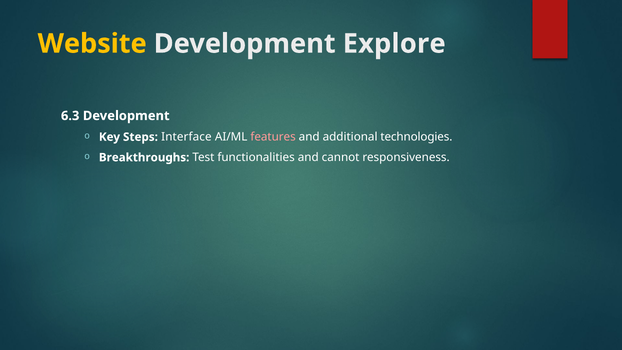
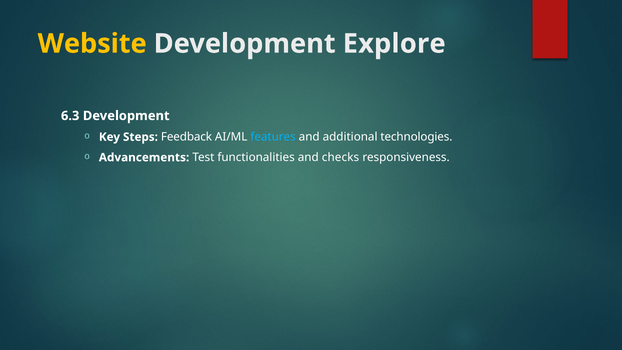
Interface: Interface -> Feedback
features colour: pink -> light blue
Breakthroughs: Breakthroughs -> Advancements
cannot: cannot -> checks
